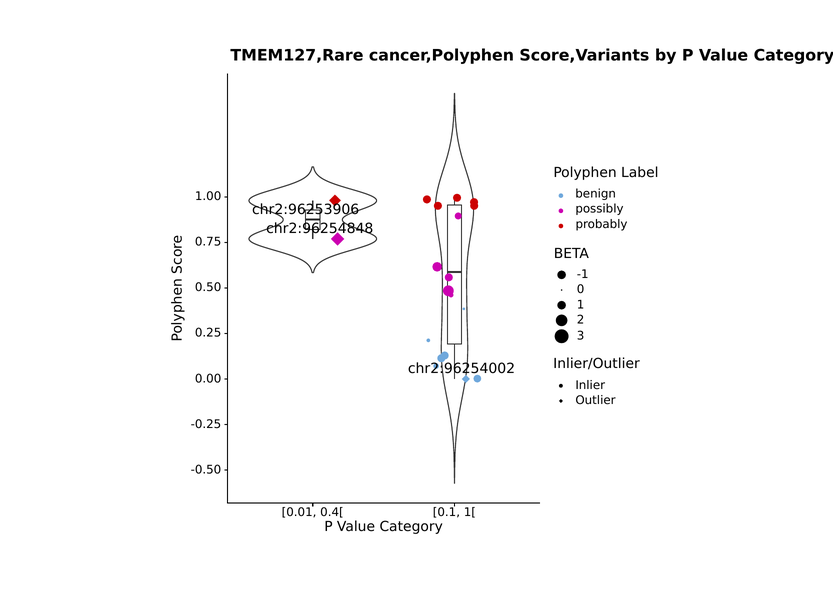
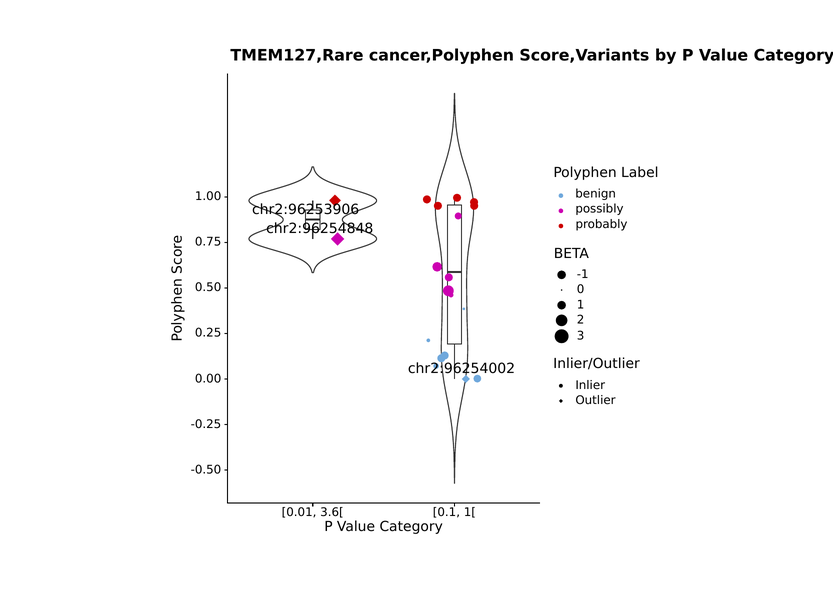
0.4[: 0.4[ -> 3.6[
